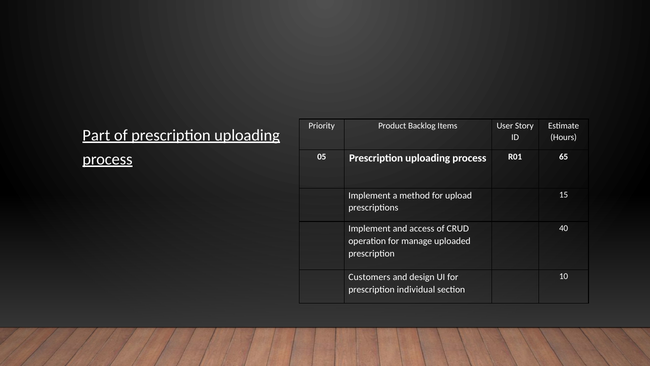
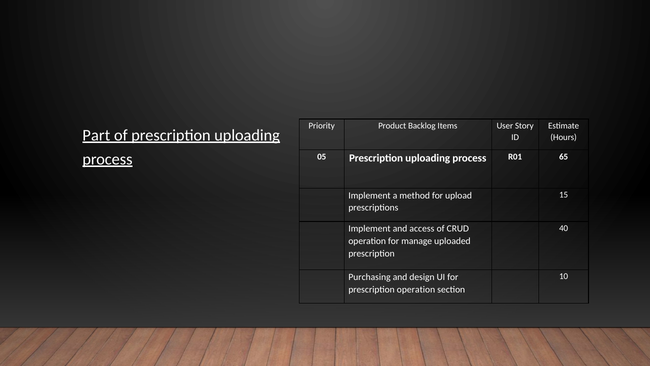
Customers: Customers -> Purchasing
prescription individual: individual -> operation
